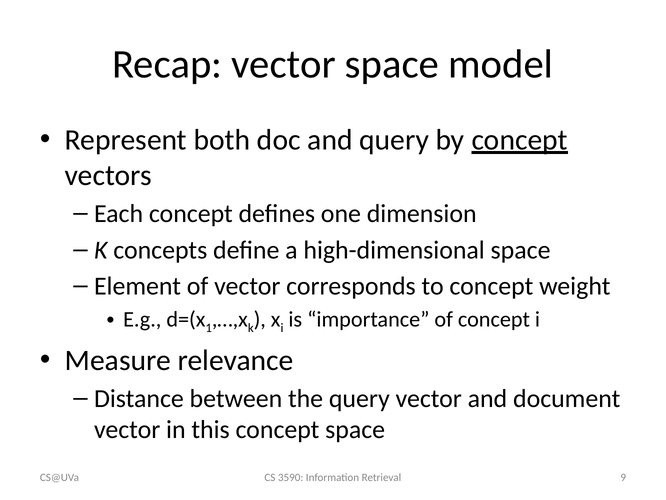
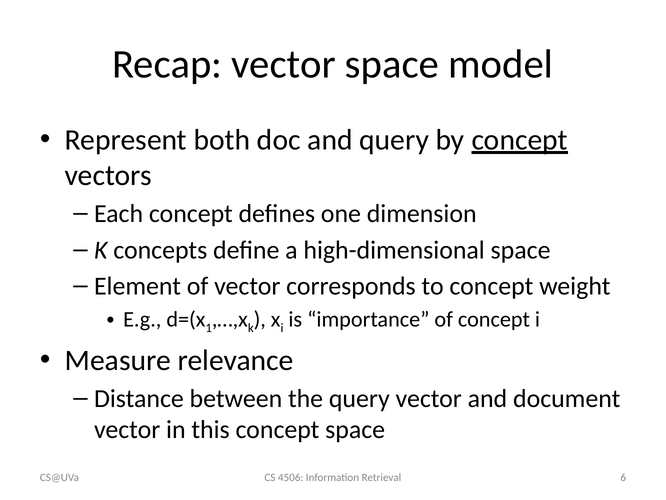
3590: 3590 -> 4506
9: 9 -> 6
